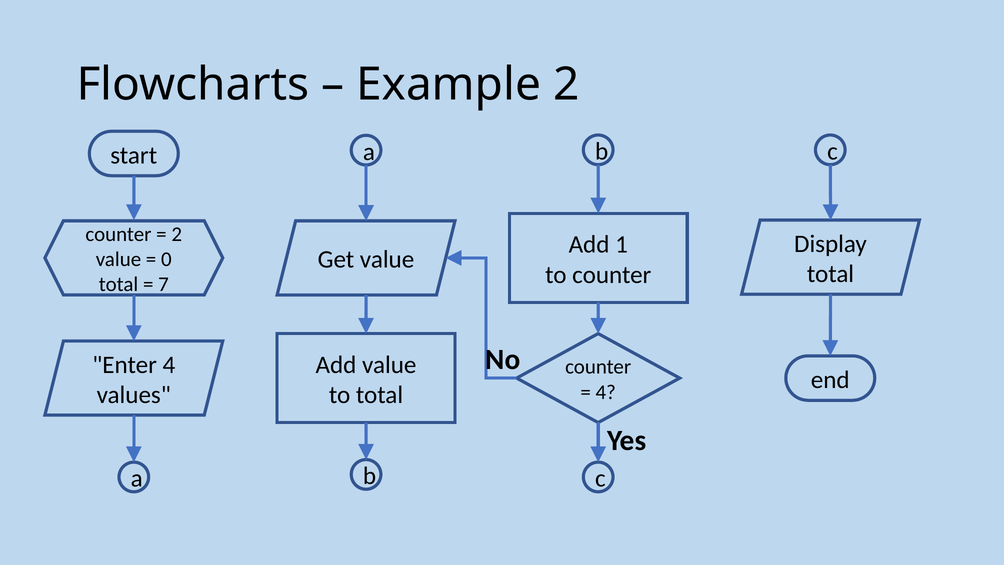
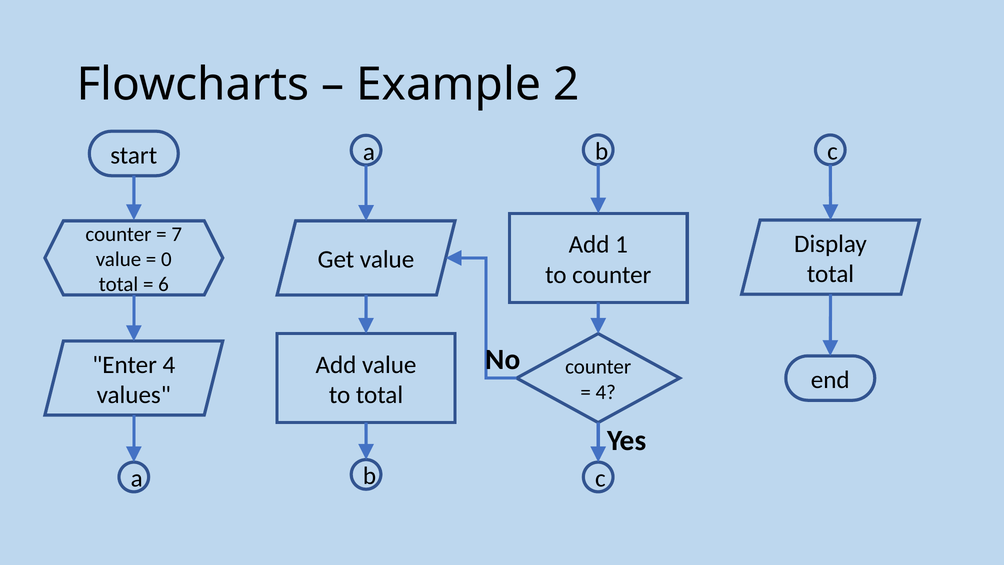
2 at (177, 234): 2 -> 7
7: 7 -> 6
